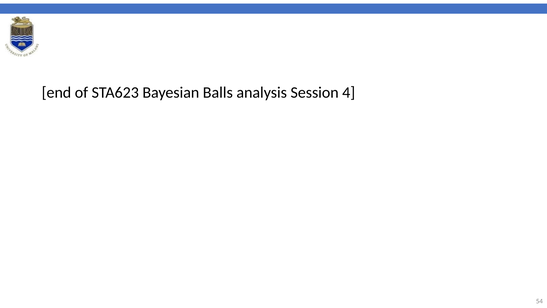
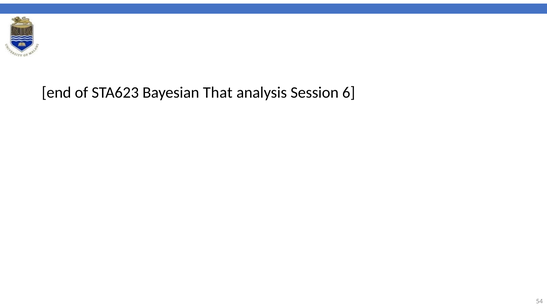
Balls: Balls -> That
4: 4 -> 6
